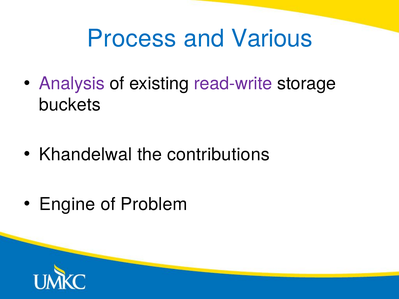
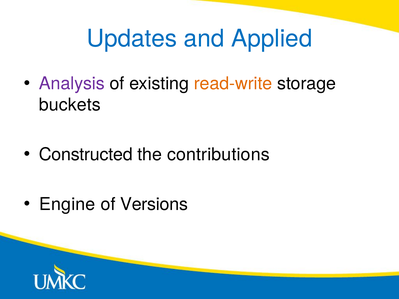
Process: Process -> Updates
Various: Various -> Applied
read-write colour: purple -> orange
Khandelwal: Khandelwal -> Constructed
Problem: Problem -> Versions
